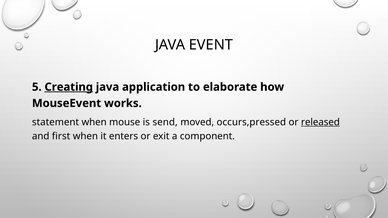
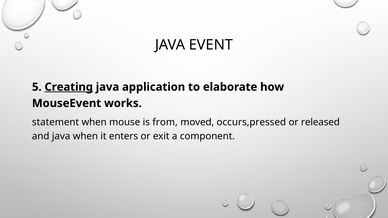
send: send -> from
released underline: present -> none
and first: first -> java
